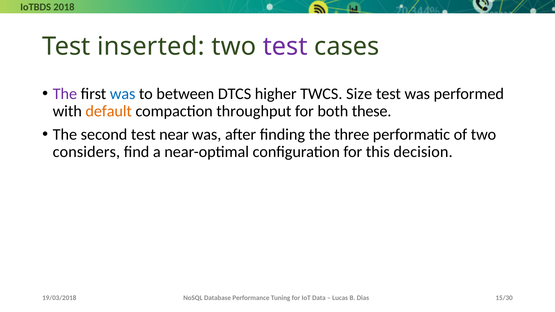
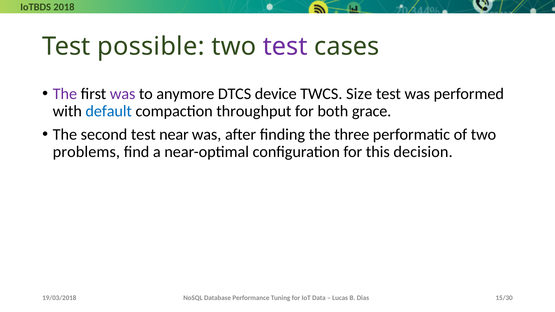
inserted: inserted -> possible
was at (123, 94) colour: blue -> purple
between: between -> anymore
higher: higher -> device
default colour: orange -> blue
these: these -> grace
considers: considers -> problems
